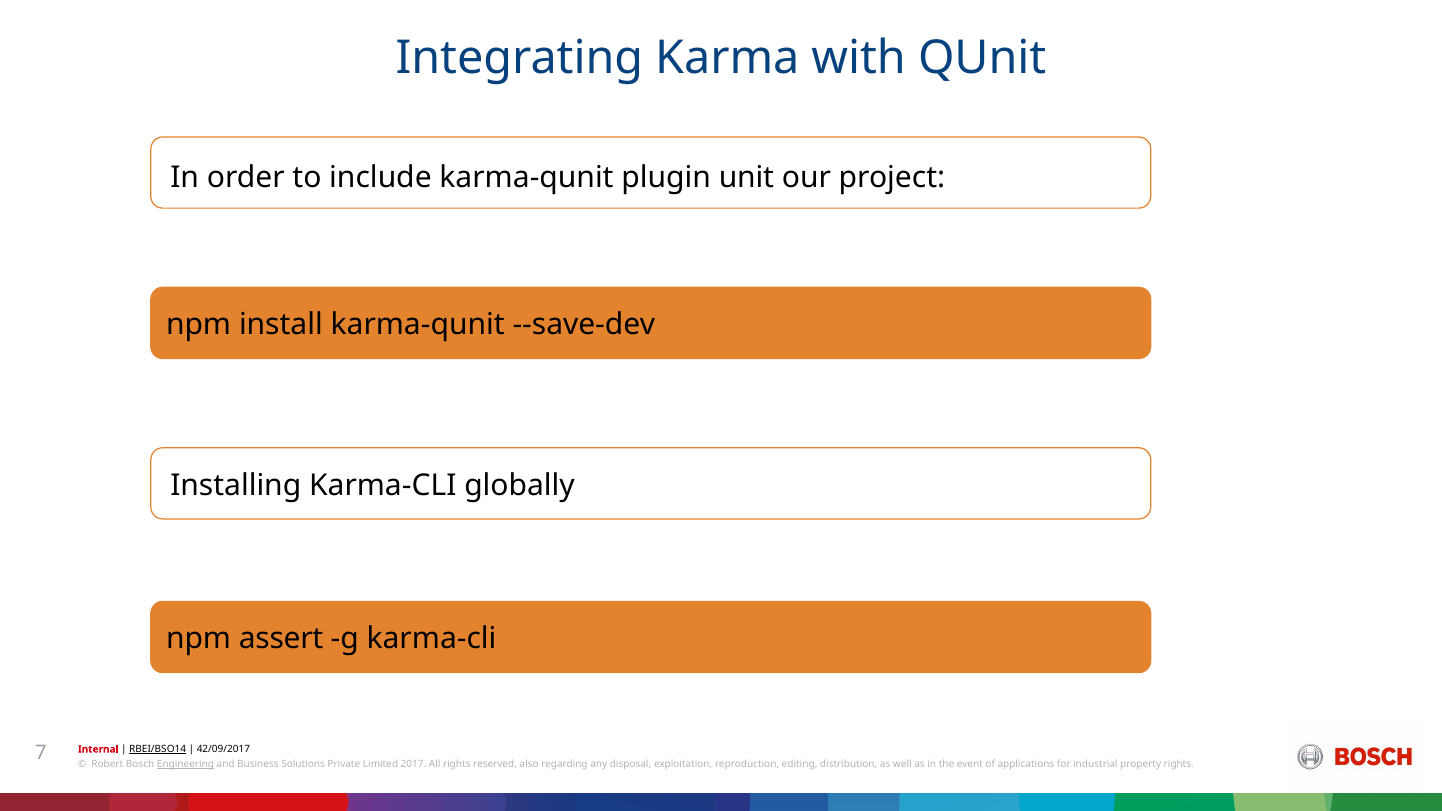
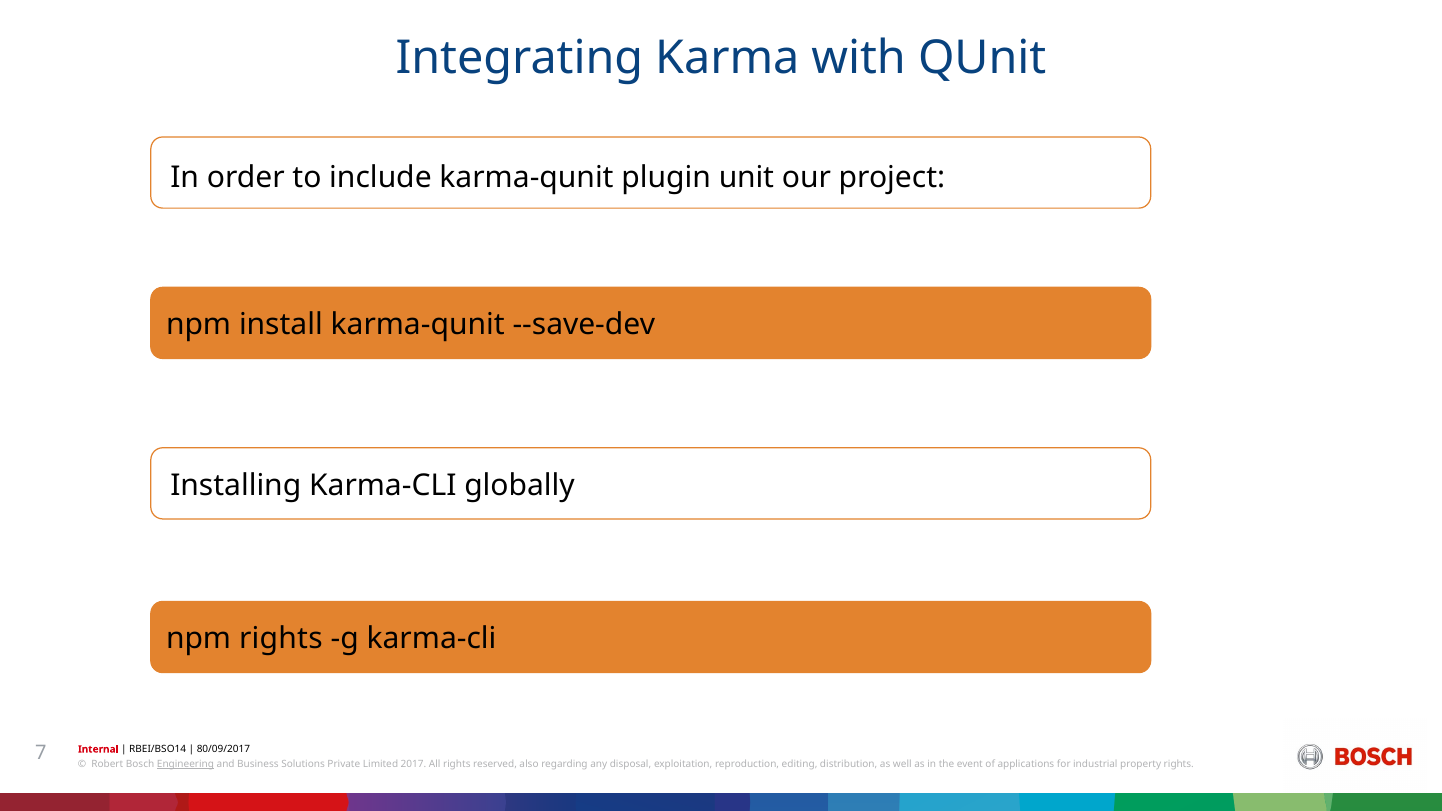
npm assert: assert -> rights
RBEI/BSO14 underline: present -> none
42/09/2017: 42/09/2017 -> 80/09/2017
